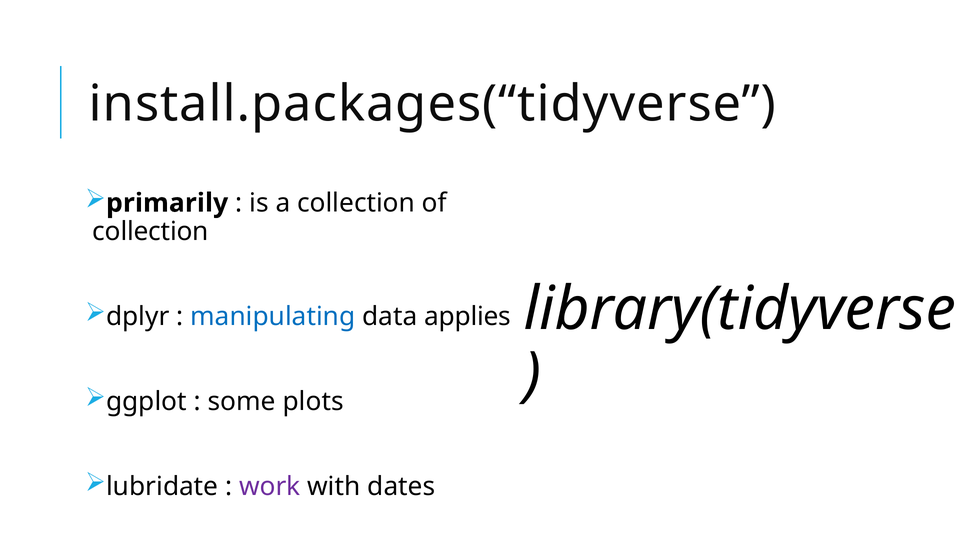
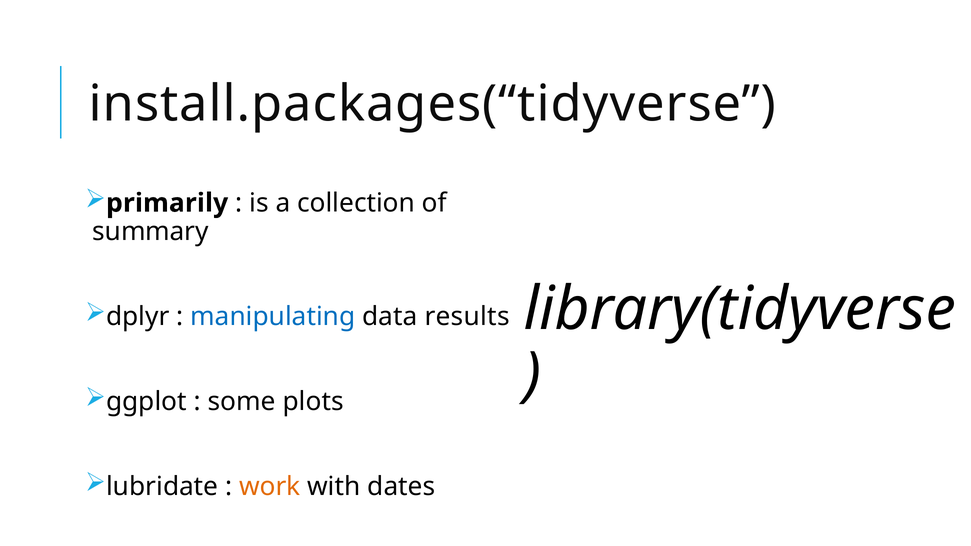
collection at (151, 232): collection -> summary
applies: applies -> results
work colour: purple -> orange
